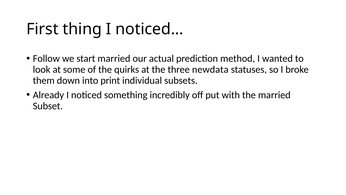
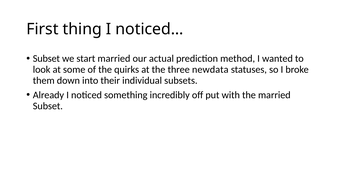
Follow at (46, 58): Follow -> Subset
print: print -> their
